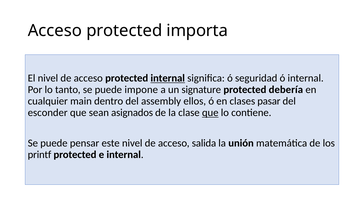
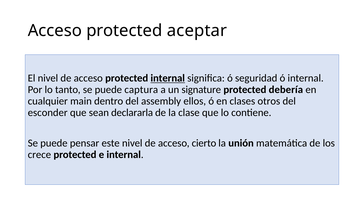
importa: importa -> aceptar
impone: impone -> captura
pasar: pasar -> otros
asignados: asignados -> declararla
que at (210, 112) underline: present -> none
salida: salida -> cierto
printf: printf -> crece
